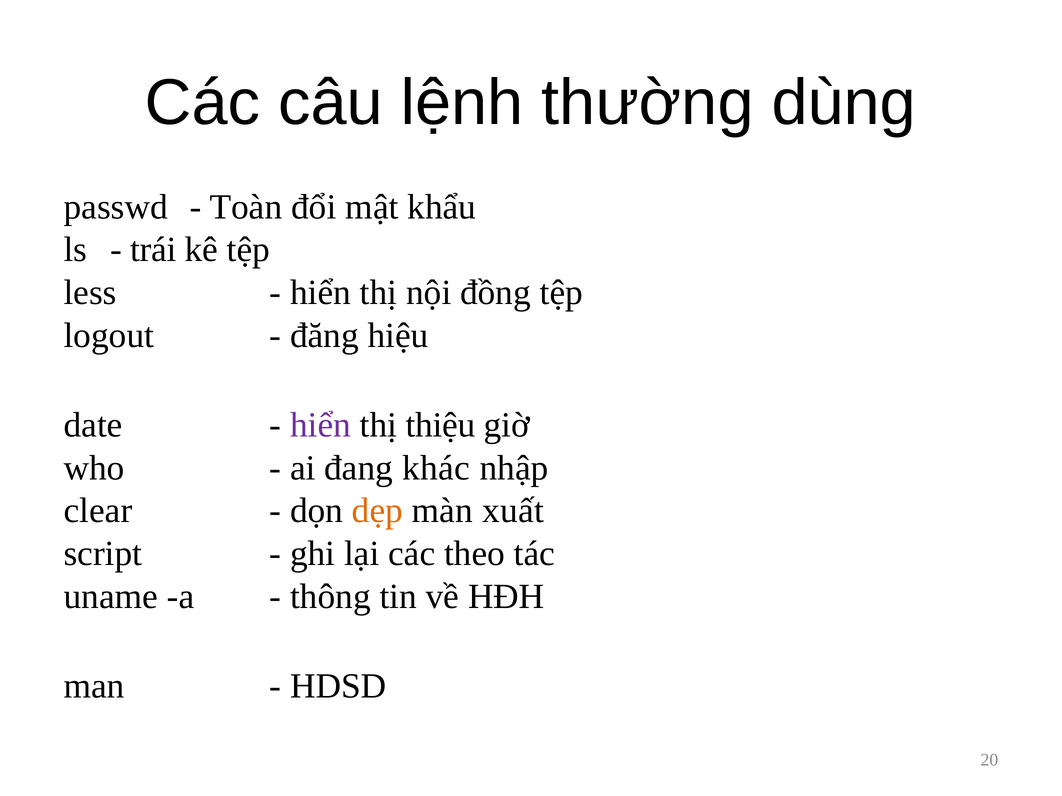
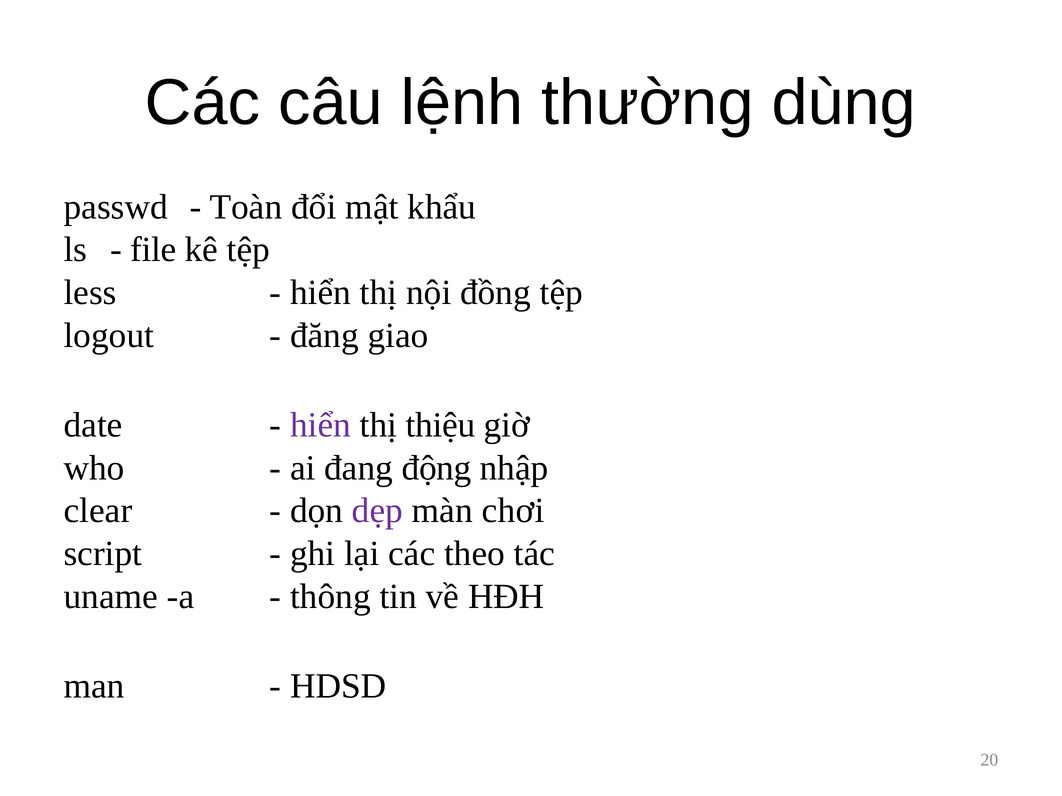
trái: trái -> file
hiệu: hiệu -> giao
khác: khác -> động
dẹp colour: orange -> purple
xuất: xuất -> chơi
